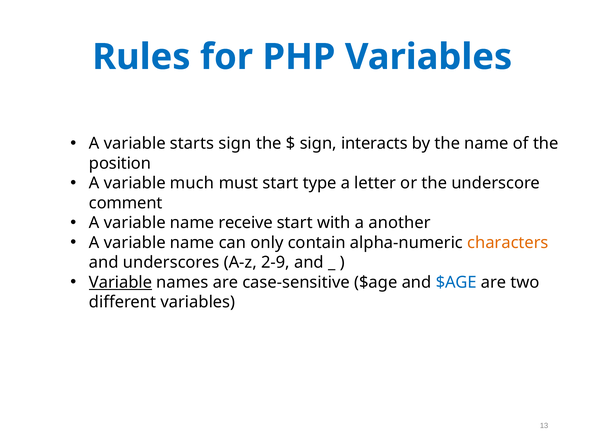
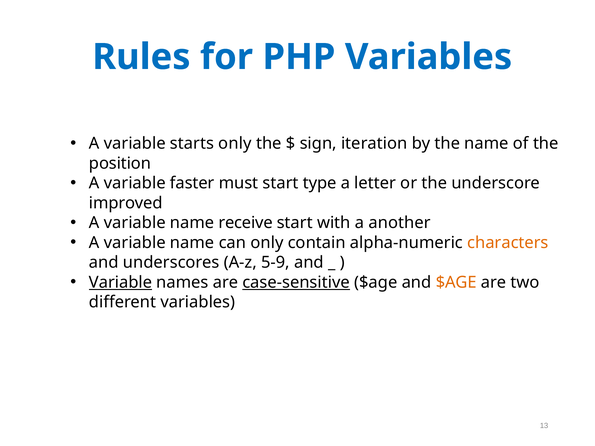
starts sign: sign -> only
interacts: interacts -> iteration
much: much -> faster
comment: comment -> improved
2-9: 2-9 -> 5-9
case-sensitive underline: none -> present
$AGE at (456, 283) colour: blue -> orange
